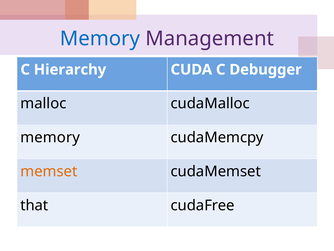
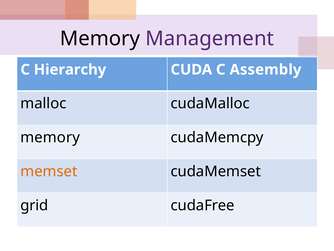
Memory at (100, 39) colour: blue -> black
Debugger: Debugger -> Assembly
that: that -> grid
